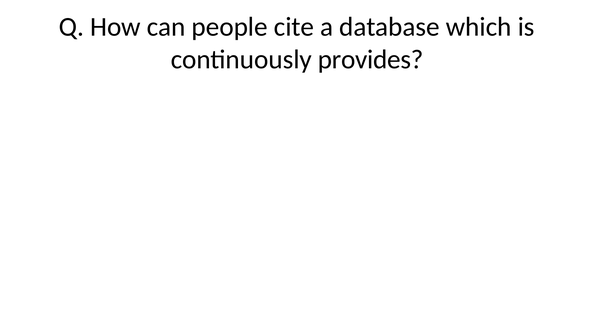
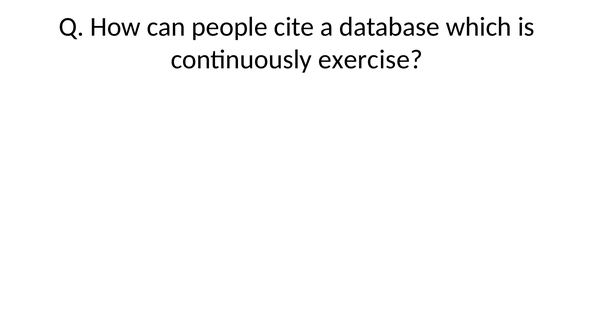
provides: provides -> exercise
